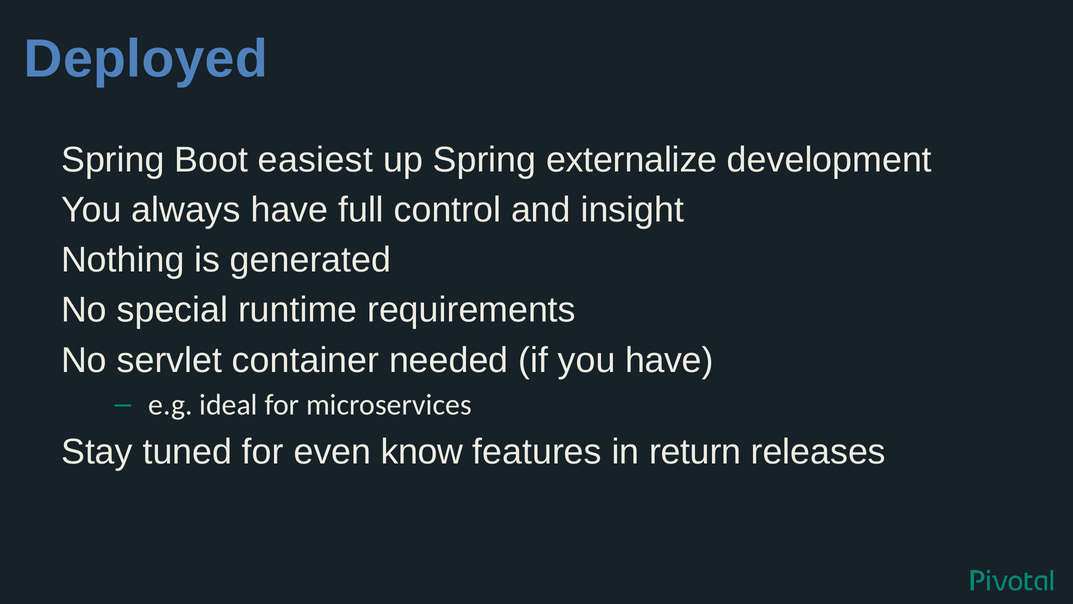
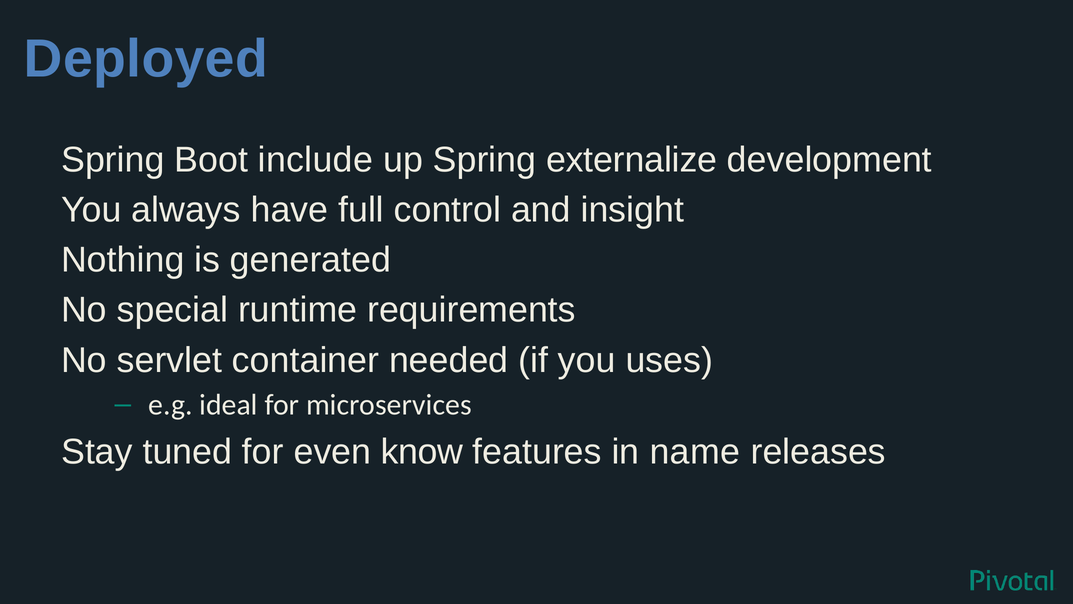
easiest: easiest -> include
you have: have -> uses
return: return -> name
